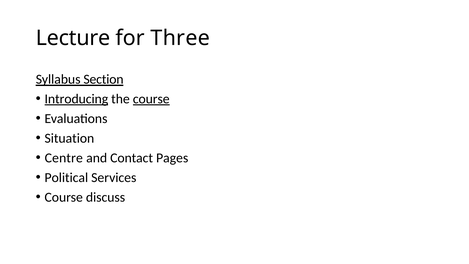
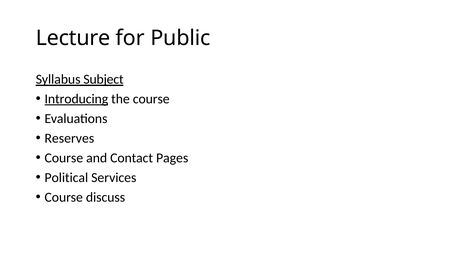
Three: Three -> Public
Section: Section -> Subject
course at (151, 99) underline: present -> none
Situation: Situation -> Reserves
Centre at (64, 158): Centre -> Course
